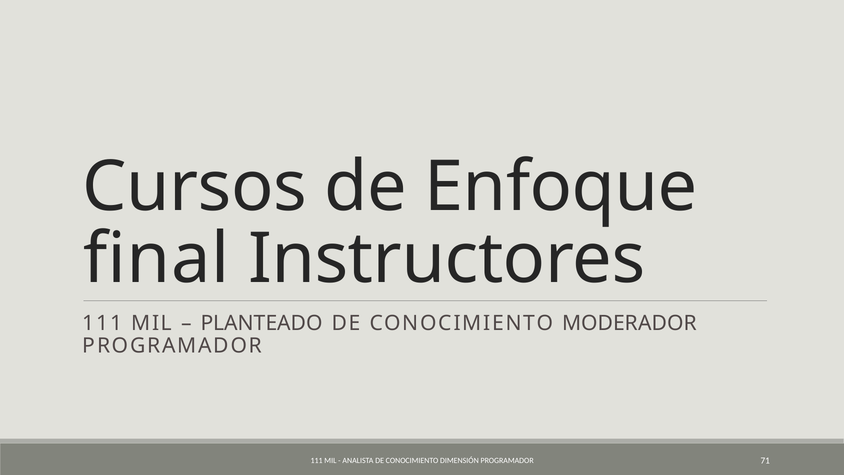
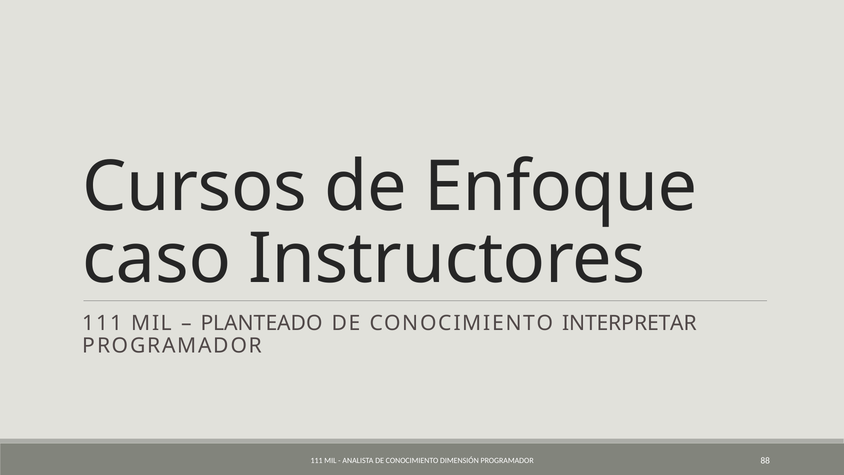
final: final -> caso
MODERADOR: MODERADOR -> INTERPRETAR
71: 71 -> 88
